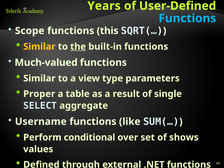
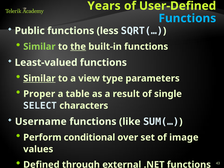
Scope: Scope -> Public
this: this -> less
Similar at (39, 47) colour: yellow -> light green
Much-valued: Much-valued -> Least-valued
Similar at (39, 78) underline: none -> present
aggregate: aggregate -> characters
shows: shows -> image
